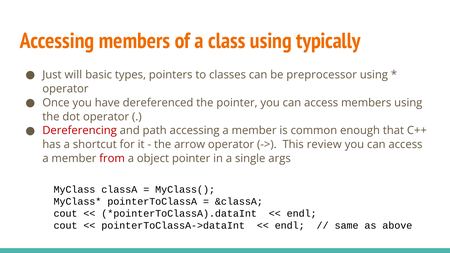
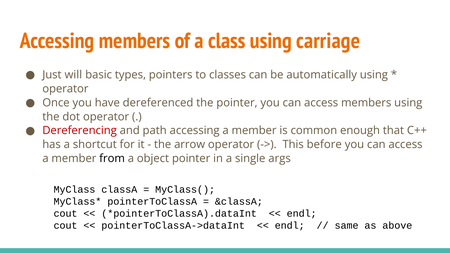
typically: typically -> carriage
preprocessor: preprocessor -> automatically
review: review -> before
from colour: red -> black
